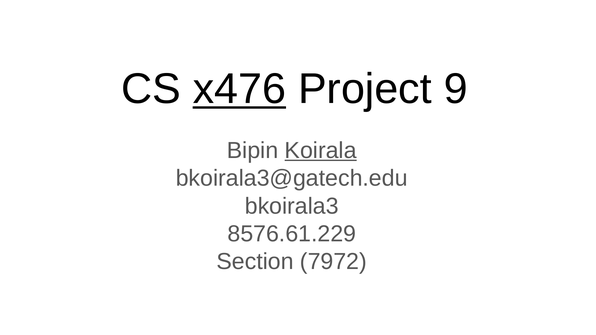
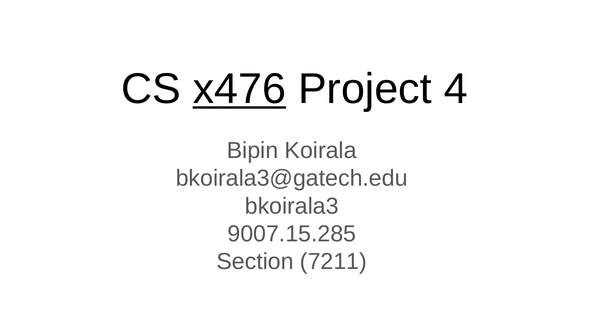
9: 9 -> 4
Koirala underline: present -> none
8576.61.229: 8576.61.229 -> 9007.15.285
7972: 7972 -> 7211
